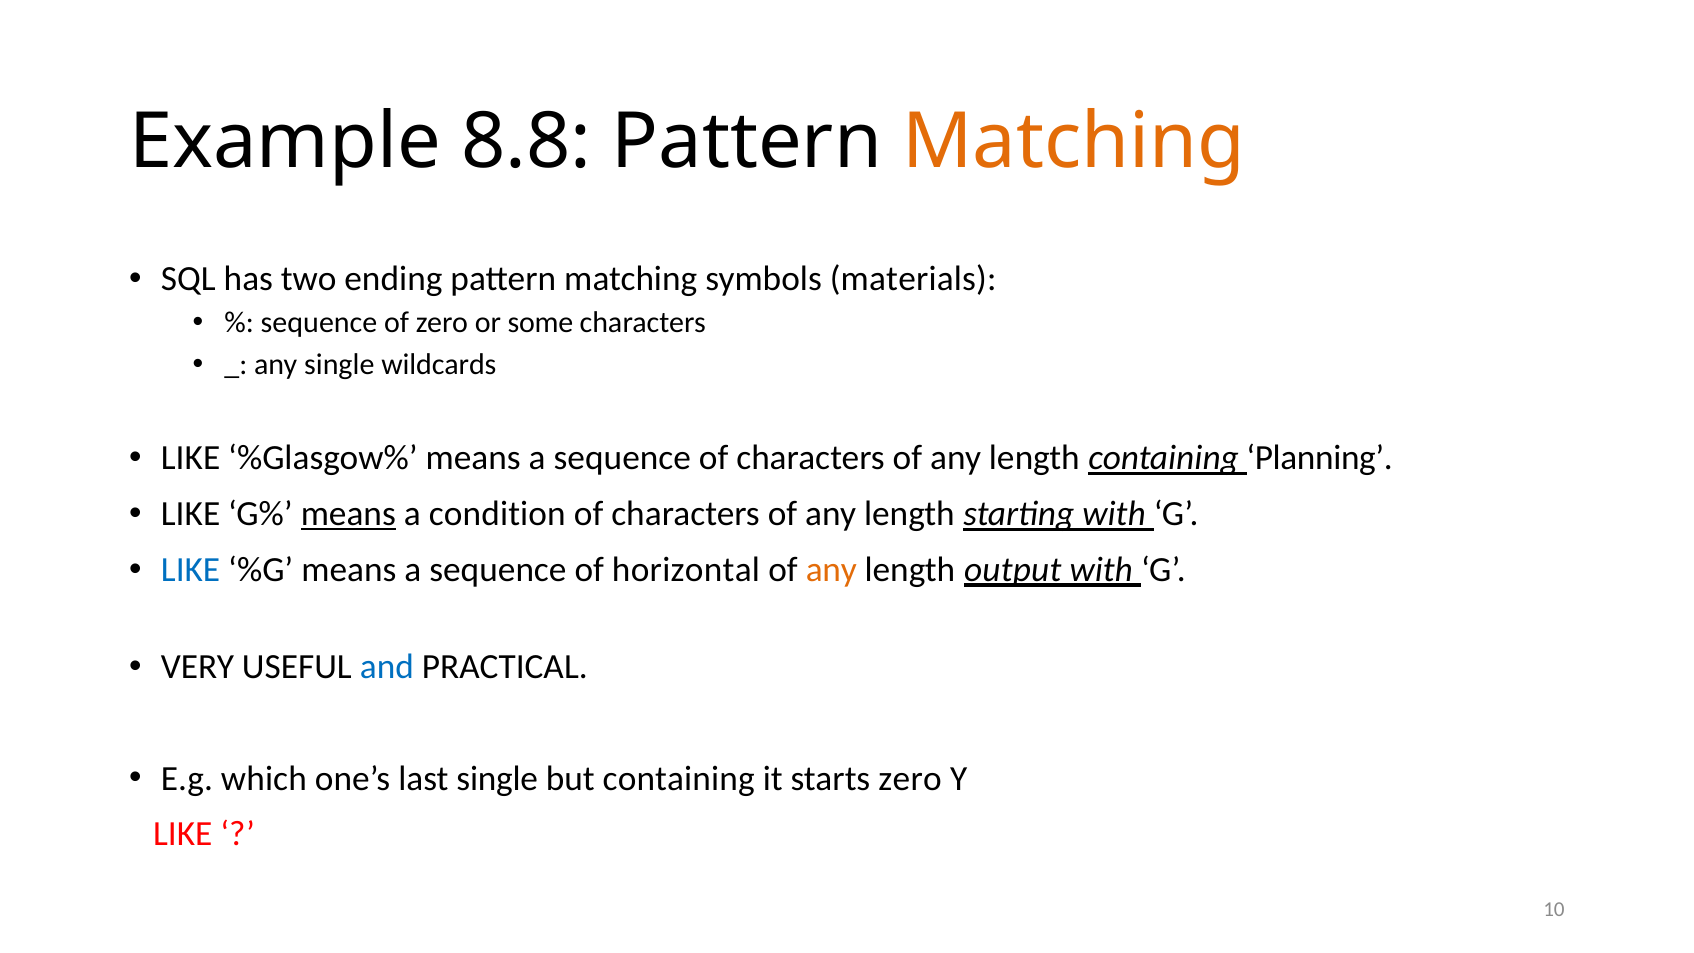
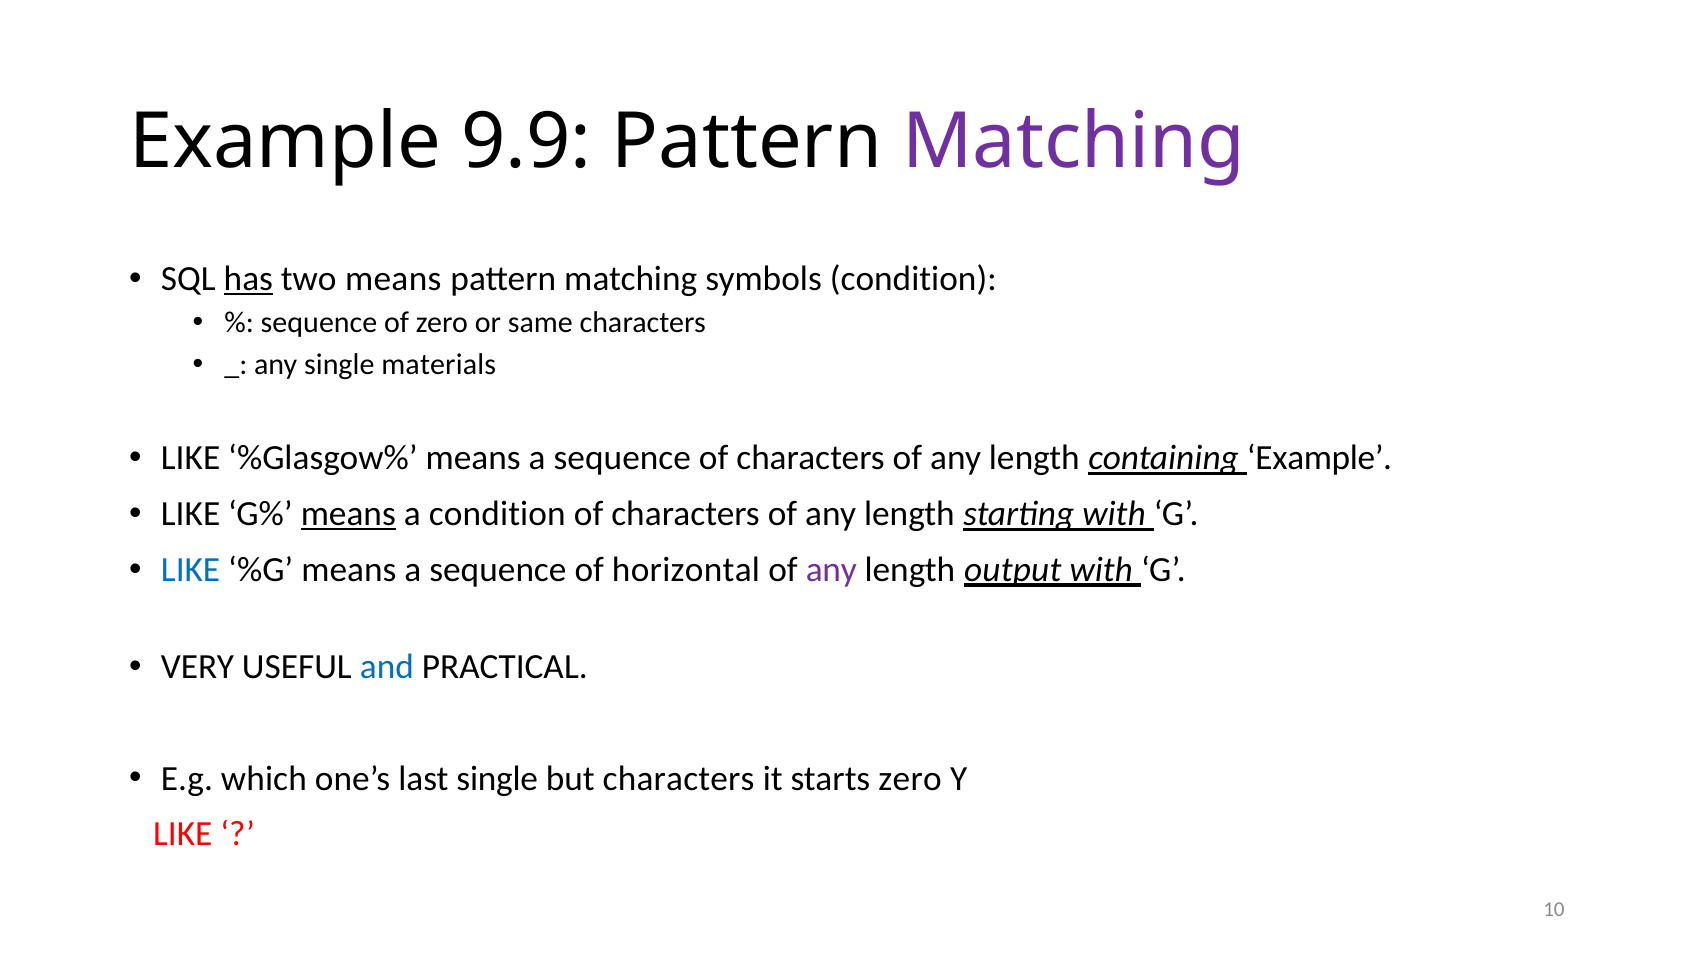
8.8: 8.8 -> 9.9
Matching at (1074, 142) colour: orange -> purple
has underline: none -> present
two ending: ending -> means
symbols materials: materials -> condition
some: some -> same
wildcards: wildcards -> materials
containing Planning: Planning -> Example
any at (831, 570) colour: orange -> purple
but containing: containing -> characters
